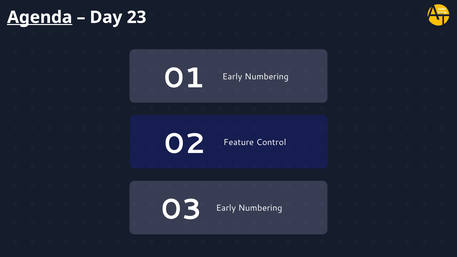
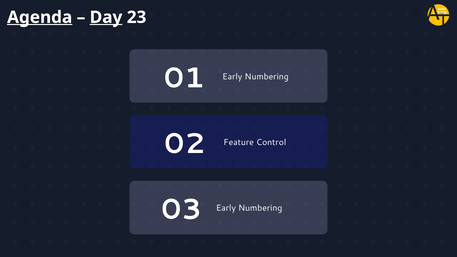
Day underline: none -> present
